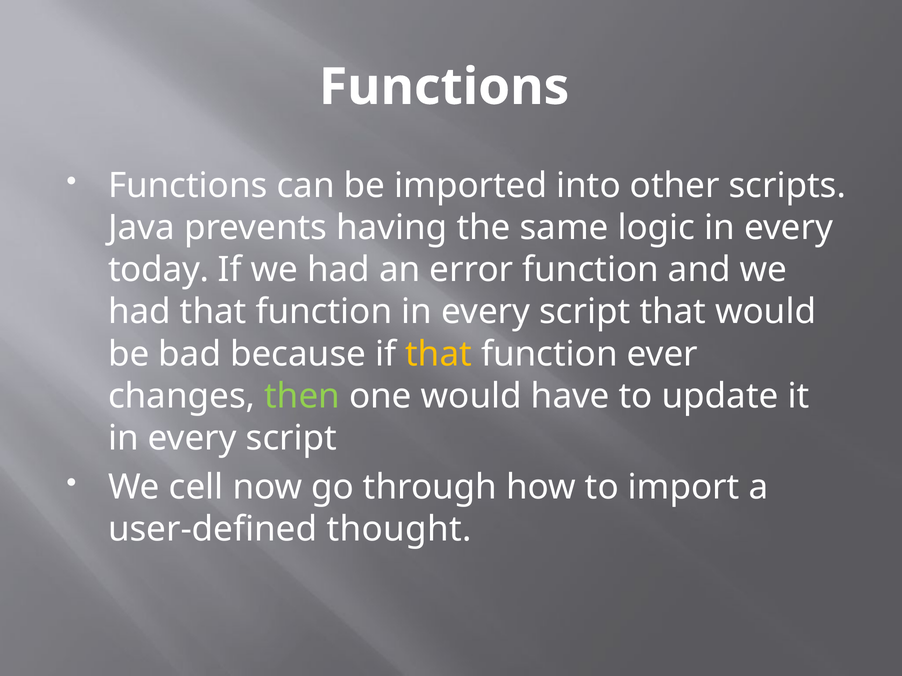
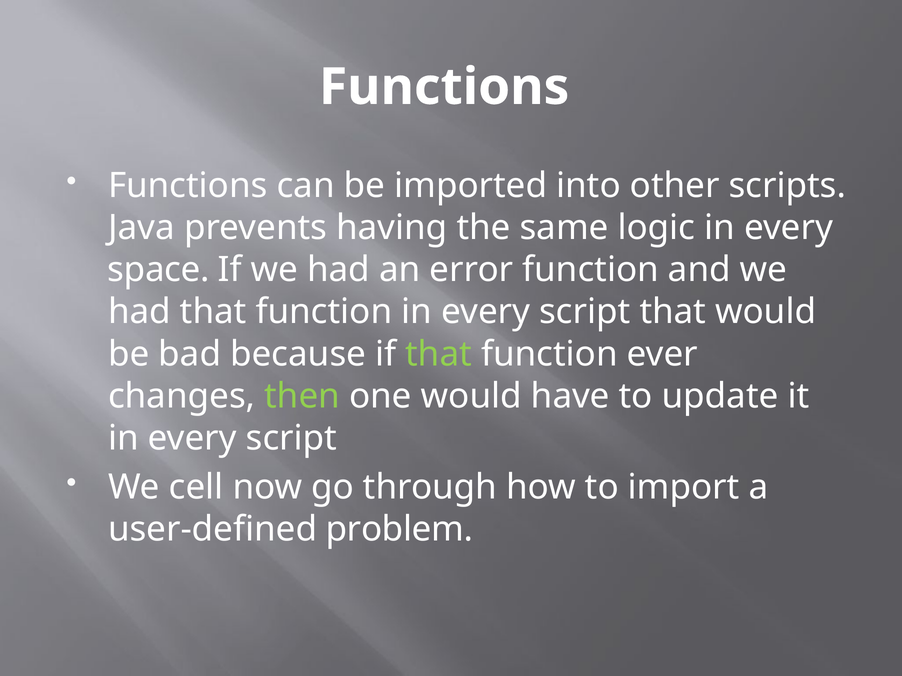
today: today -> space
that at (439, 354) colour: yellow -> light green
thought: thought -> problem
